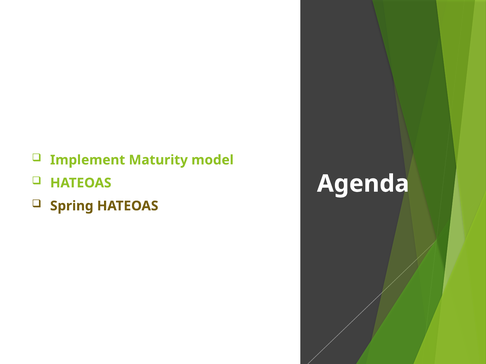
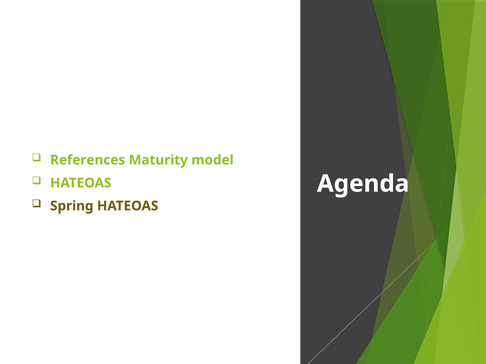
Implement: Implement -> References
